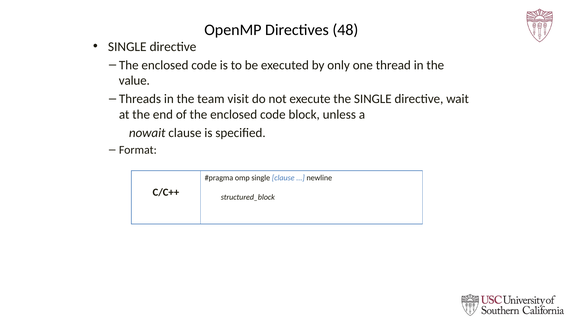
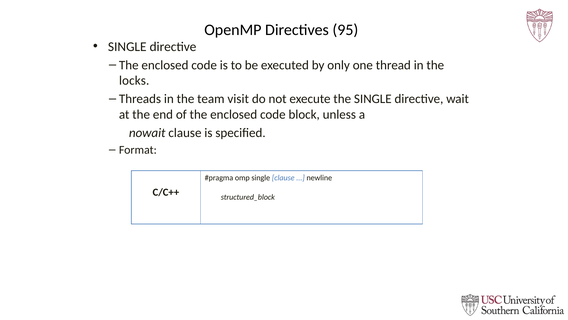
48: 48 -> 95
value: value -> locks
